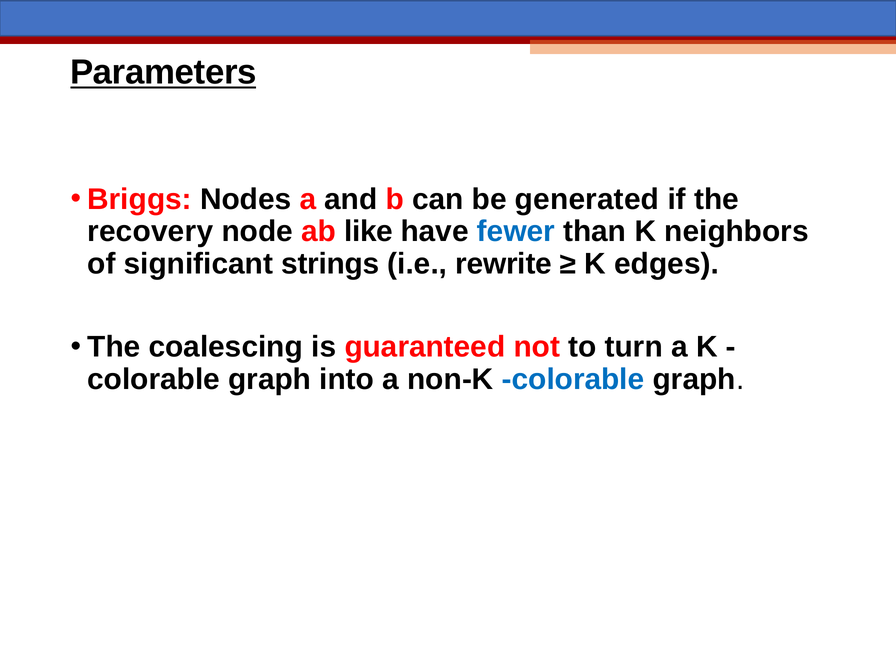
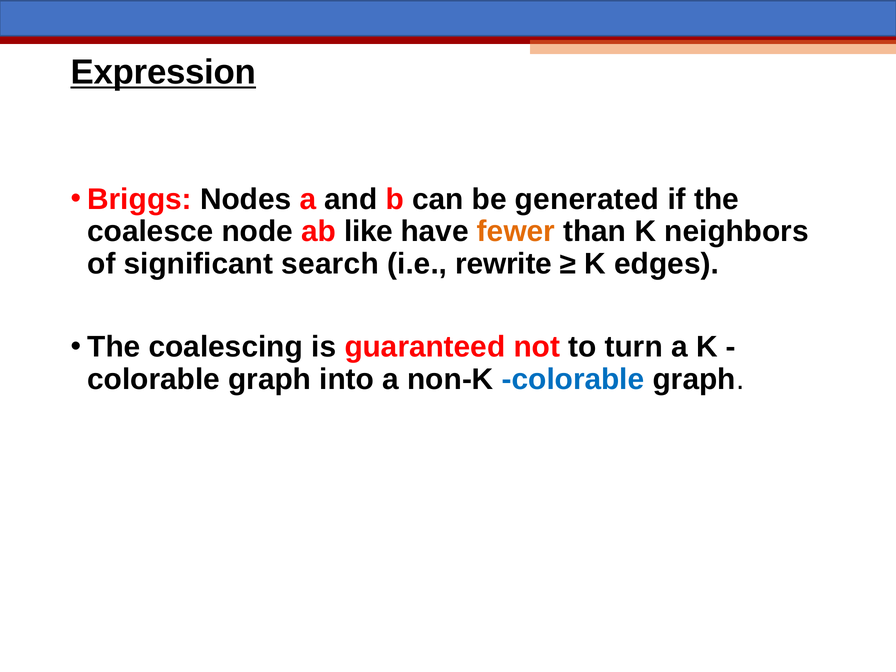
Parameters: Parameters -> Expression
recovery: recovery -> coalesce
fewer colour: blue -> orange
strings: strings -> search
